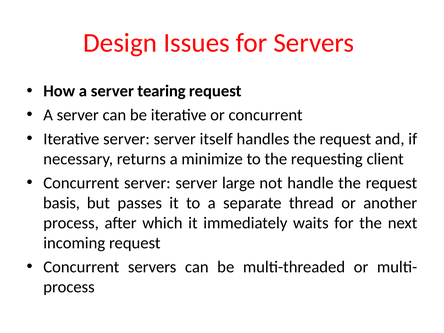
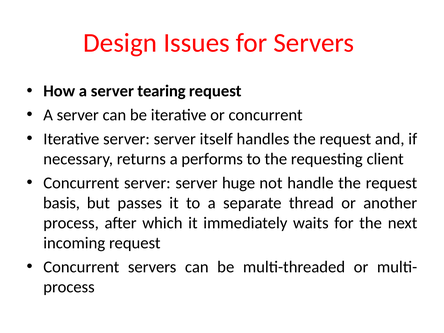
minimize: minimize -> performs
large: large -> huge
